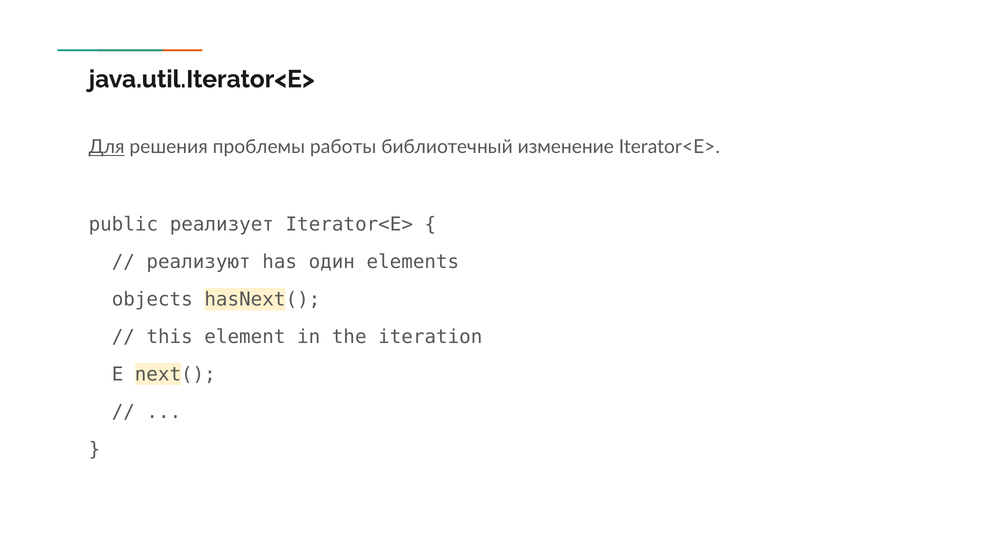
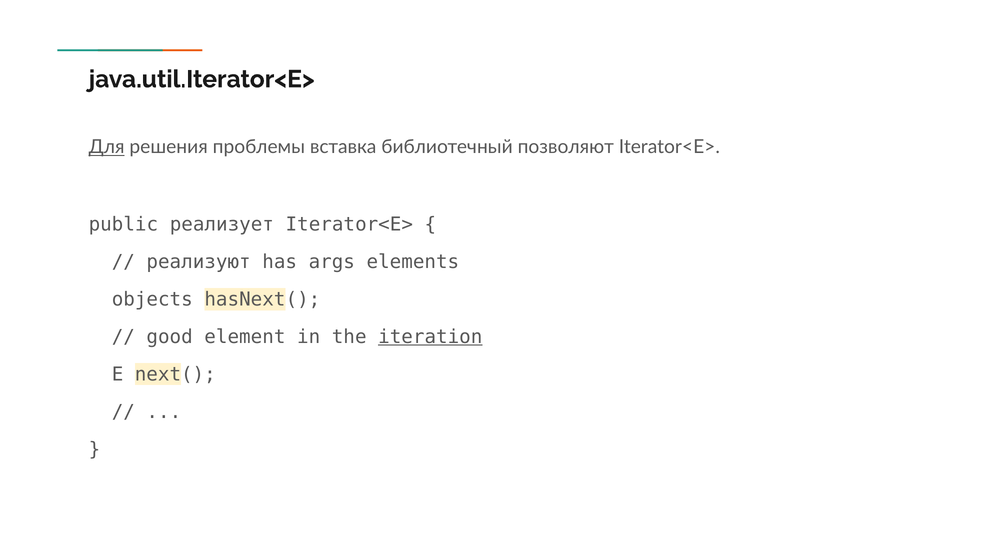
работы: работы -> вставка
изменение: изменение -> позволяют
один: один -> args
this: this -> good
iteration underline: none -> present
